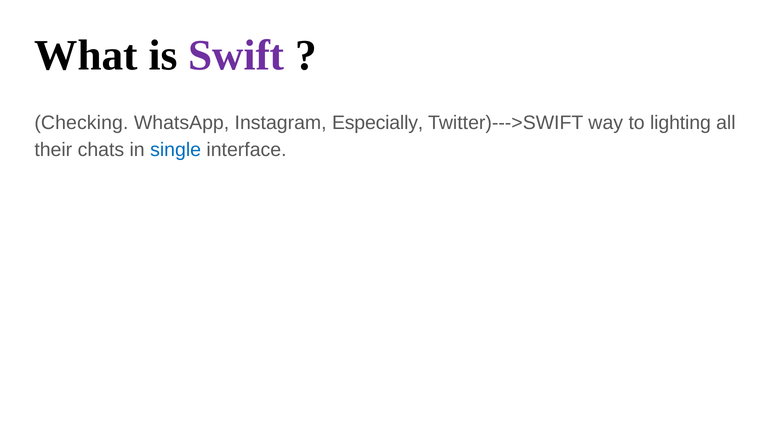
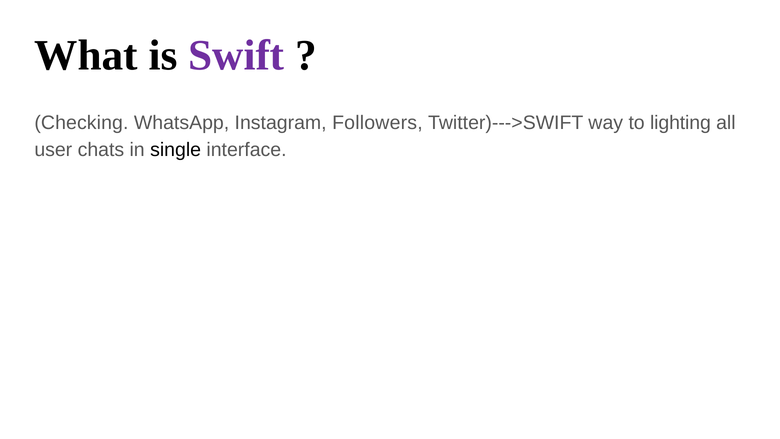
Especially: Especially -> Followers
their: their -> user
single colour: blue -> black
